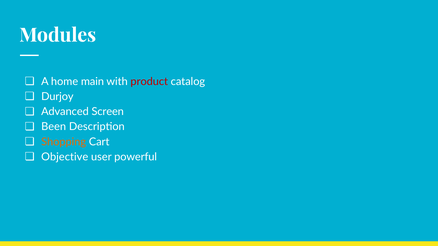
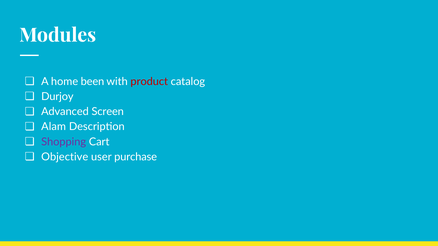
main: main -> been
Been: Been -> Alam
Shopping colour: orange -> purple
powerful: powerful -> purchase
